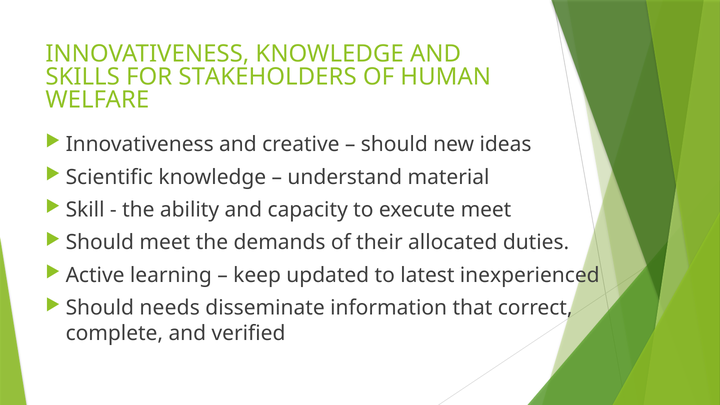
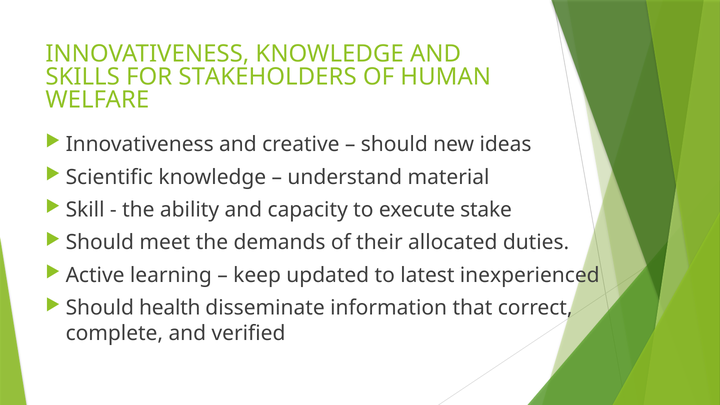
execute meet: meet -> stake
needs: needs -> health
